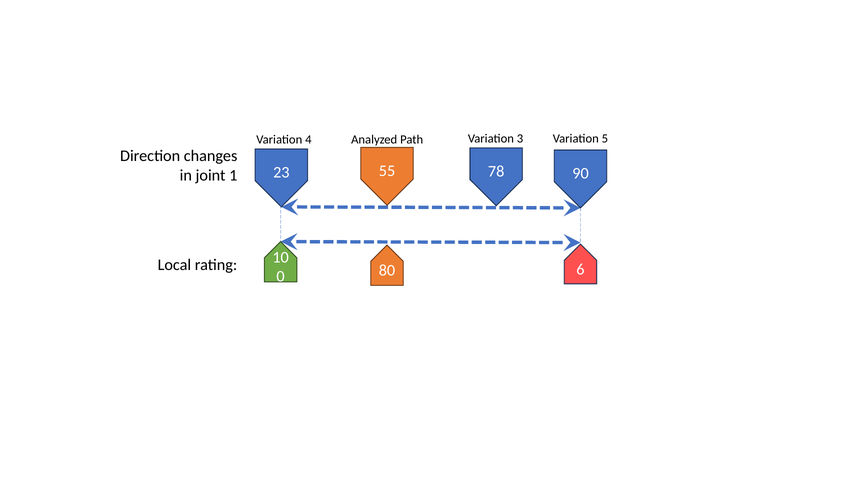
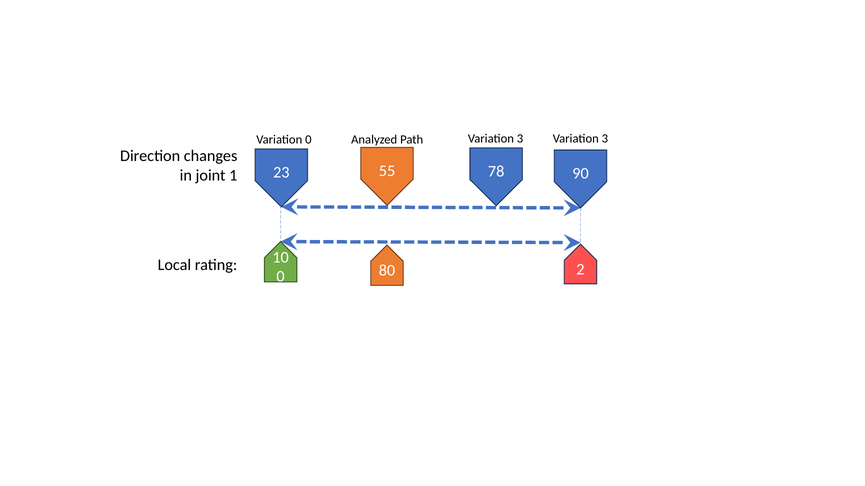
Variation 4: 4 -> 0
3 Variation 5: 5 -> 3
6: 6 -> 2
